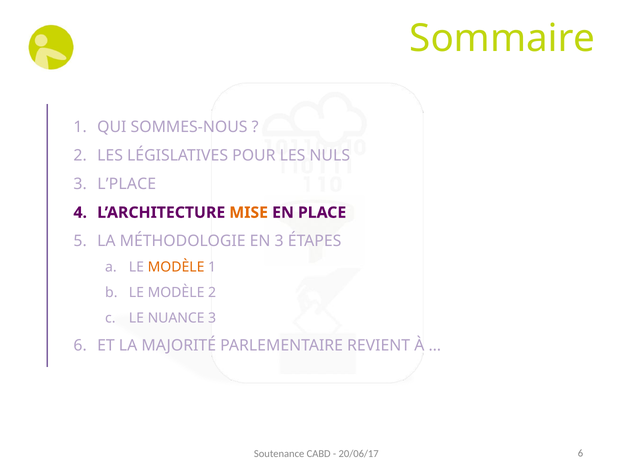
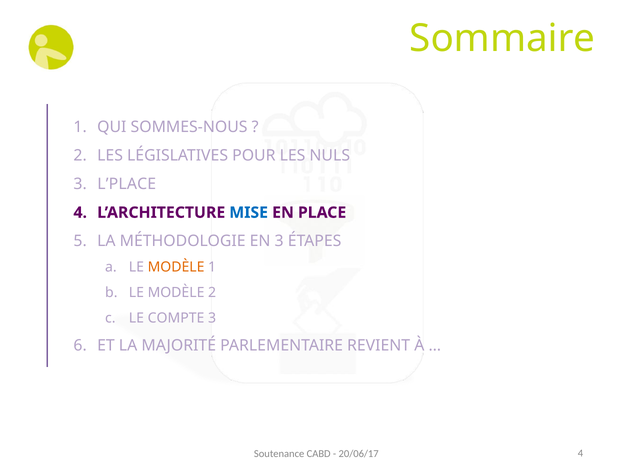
MISE colour: orange -> blue
NUANCE: NUANCE -> COMPTE
20/06/17 6: 6 -> 4
